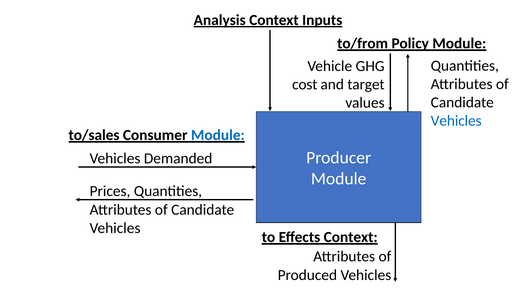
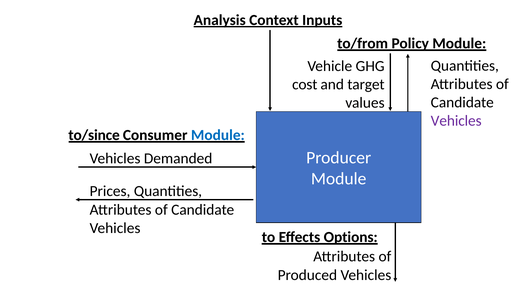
Vehicles at (456, 121) colour: blue -> purple
to/sales: to/sales -> to/since
Effects Context: Context -> Options
